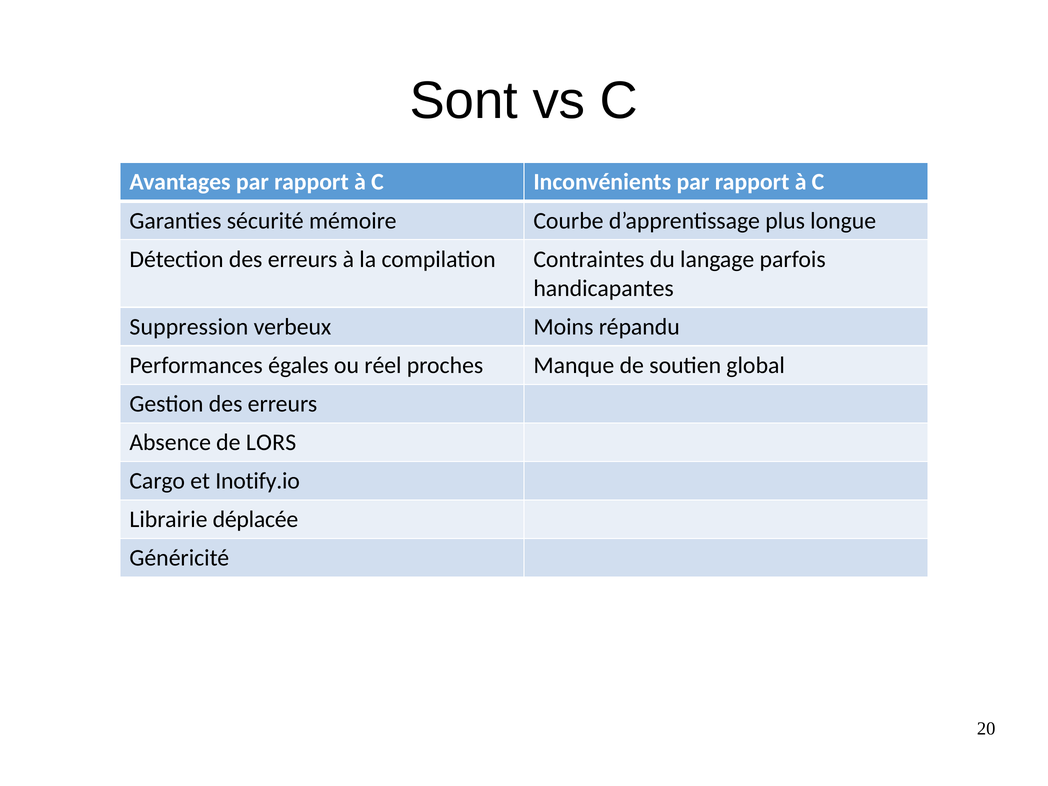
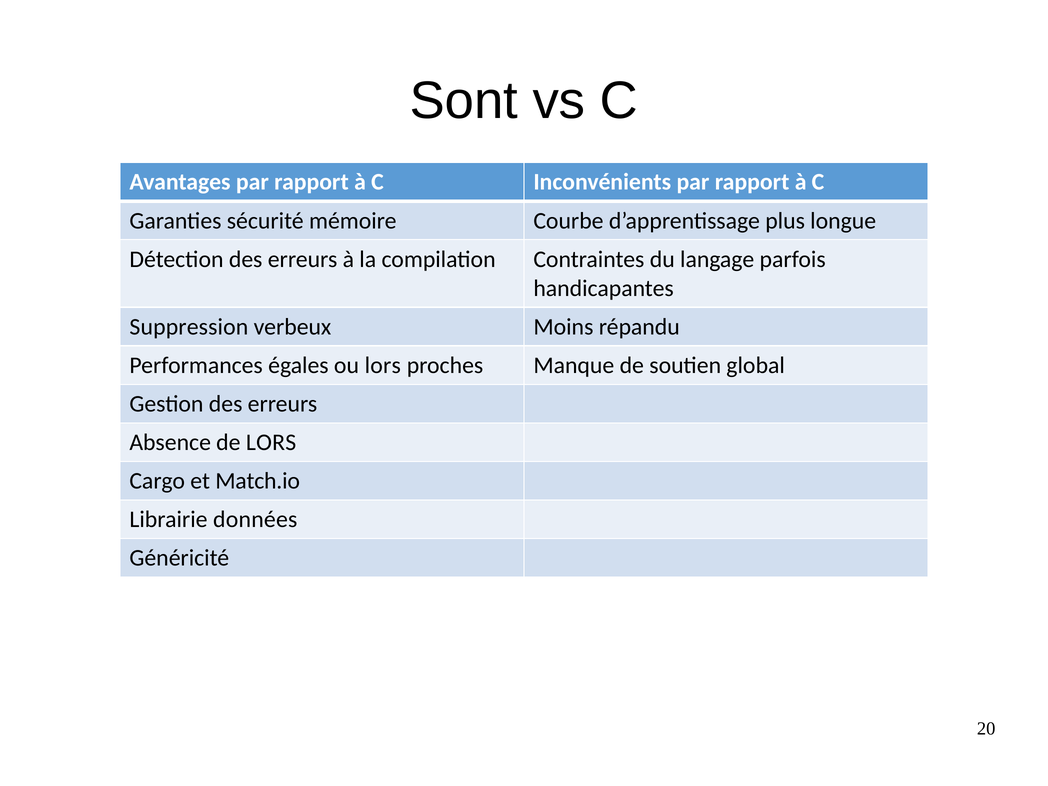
ou réel: réel -> lors
Inotify.io: Inotify.io -> Match.io
déplacée: déplacée -> données
